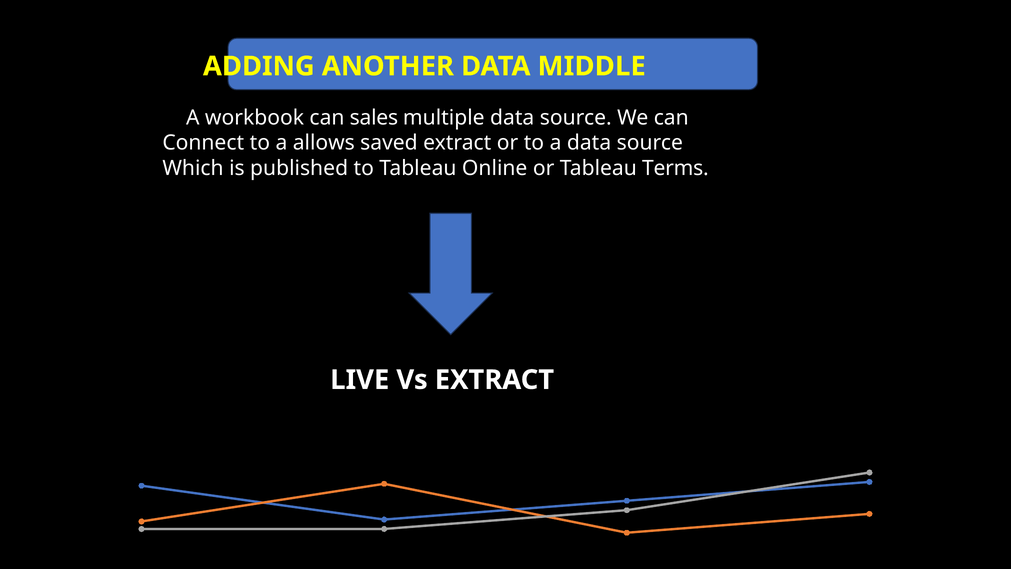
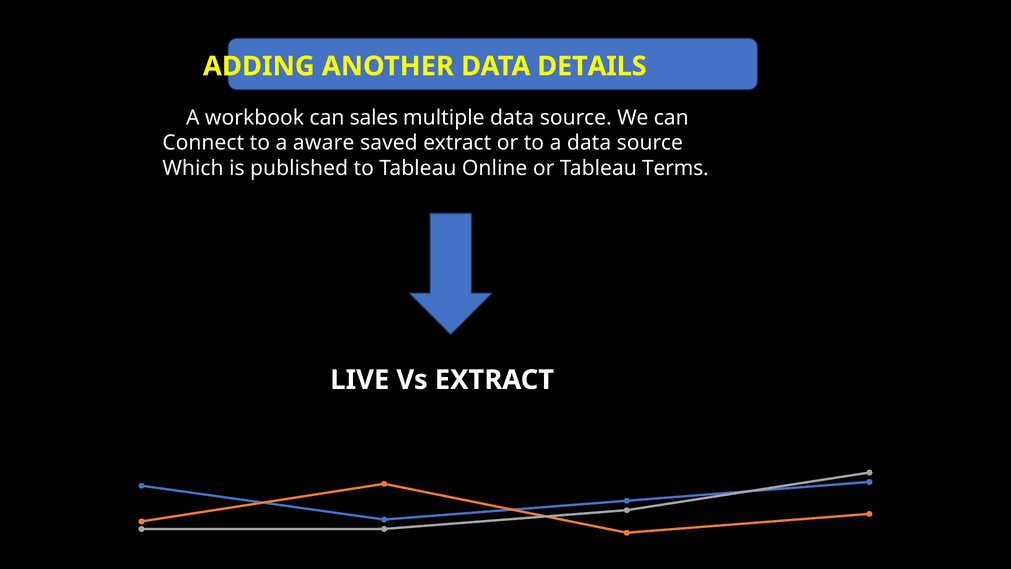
MIDDLE: MIDDLE -> DETAILS
allows: allows -> aware
